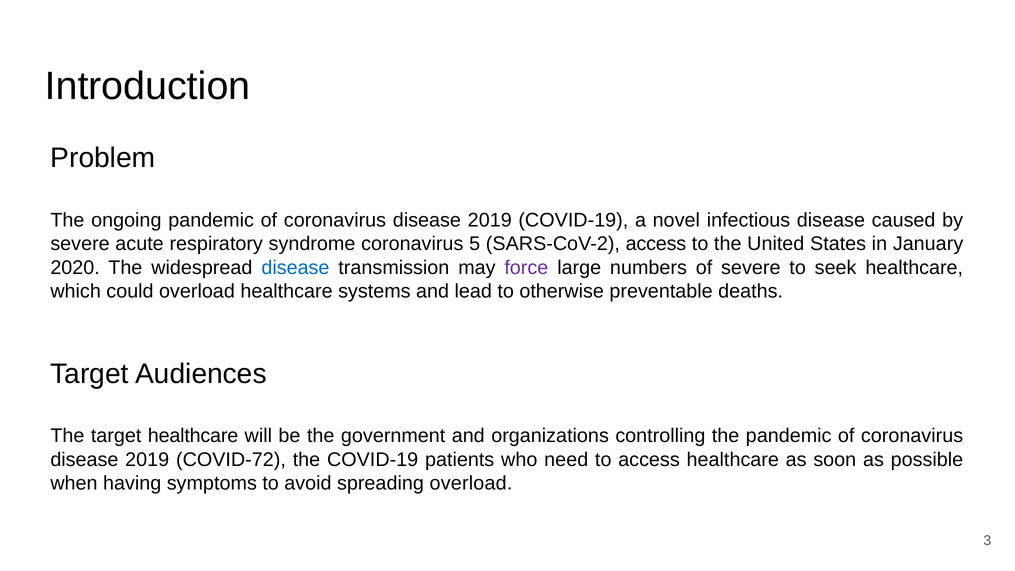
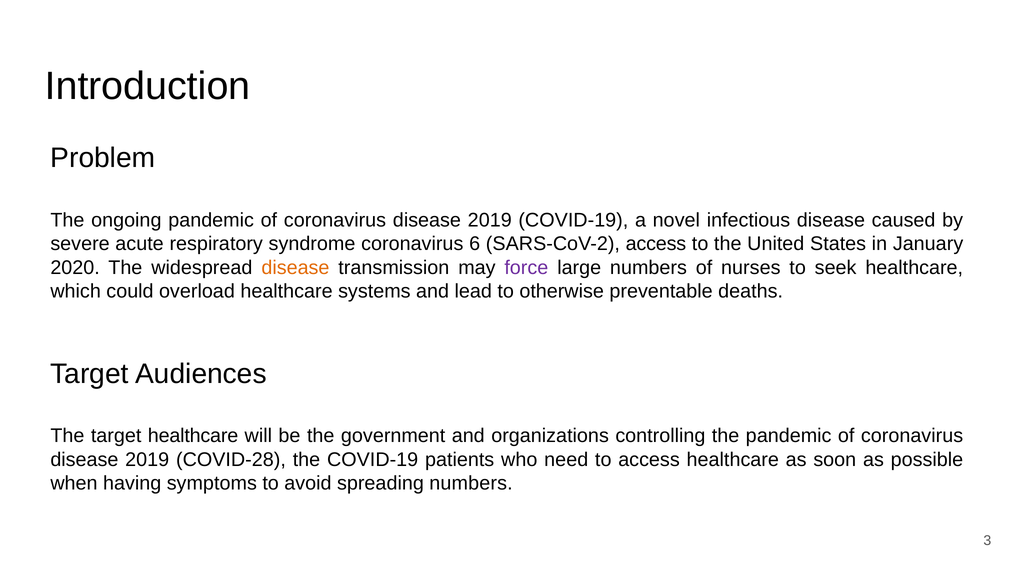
5: 5 -> 6
disease at (295, 268) colour: blue -> orange
of severe: severe -> nurses
COVID-72: COVID-72 -> COVID-28
spreading overload: overload -> numbers
